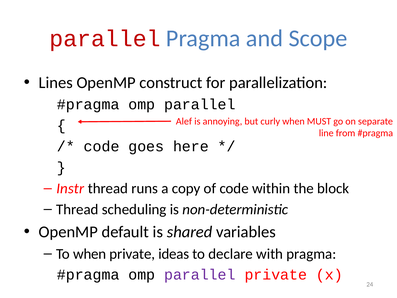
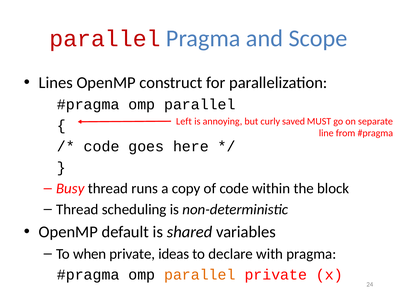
Alef: Alef -> Left
curly when: when -> saved
Instr: Instr -> Busy
parallel at (200, 275) colour: purple -> orange
